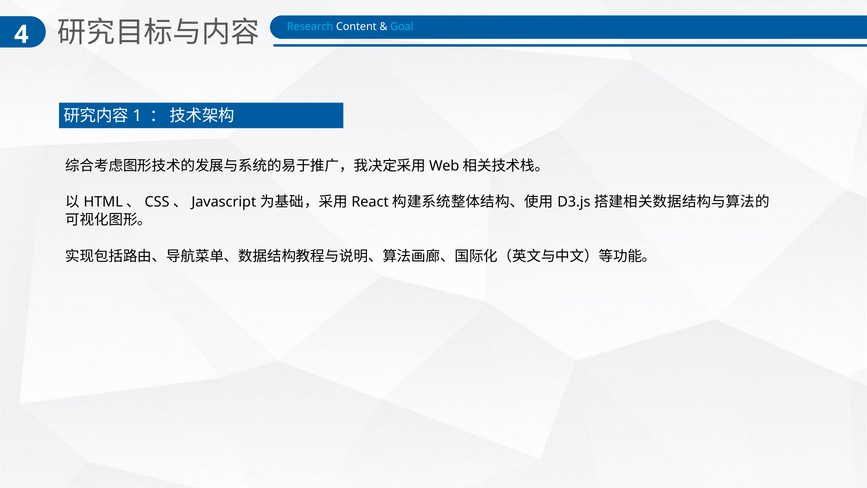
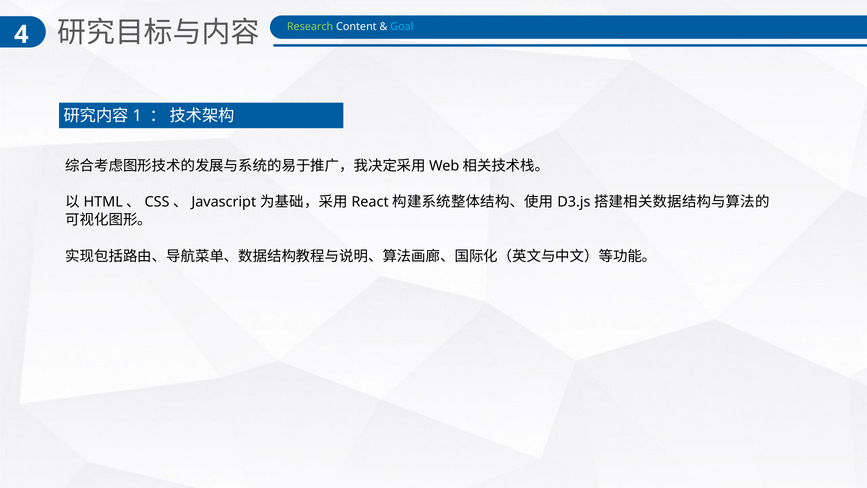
Research colour: light blue -> light green
